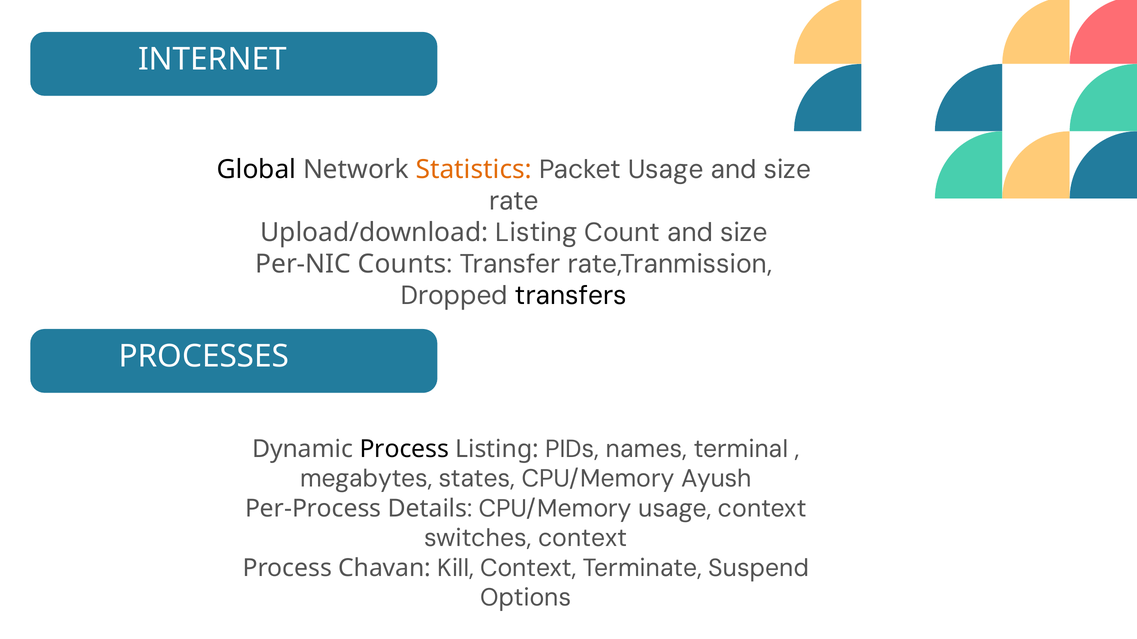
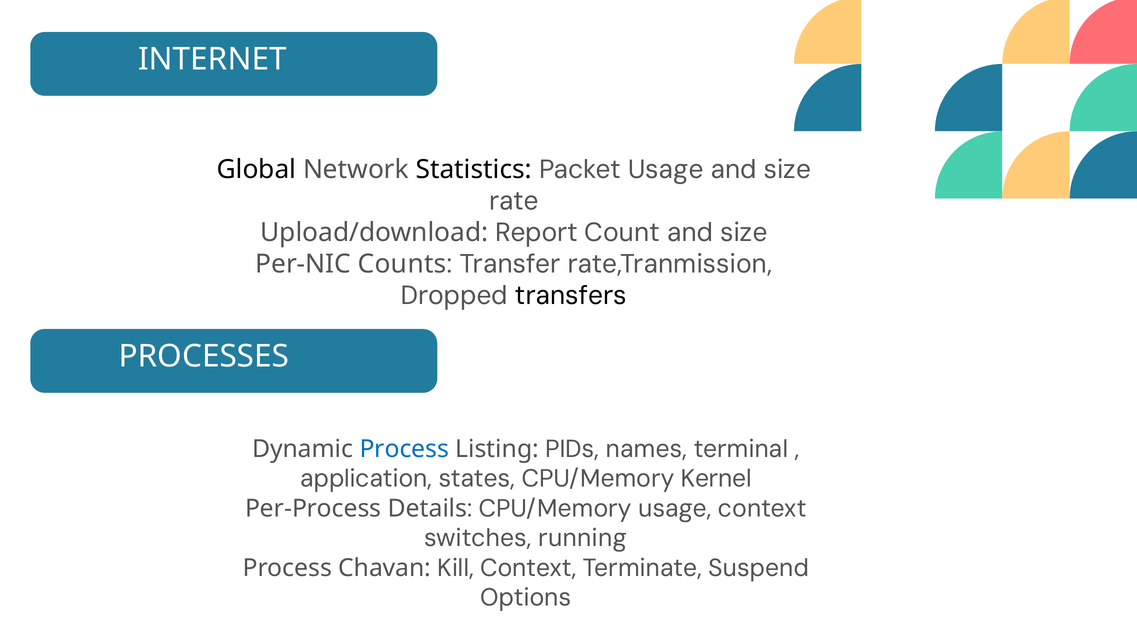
Statistics colour: orange -> black
Upload/download Listing: Listing -> Report
Process at (404, 449) colour: black -> blue
megabytes: megabytes -> application
Ayush: Ayush -> Kernel
switches context: context -> running
